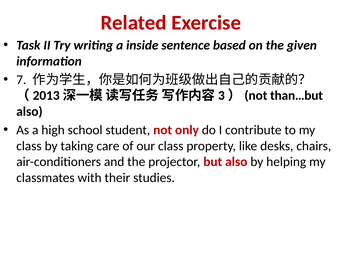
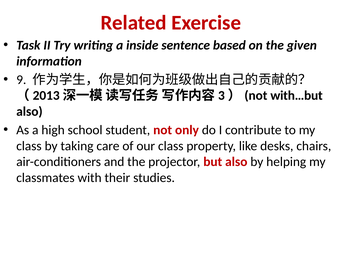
7: 7 -> 9
than…but: than…but -> with…but
